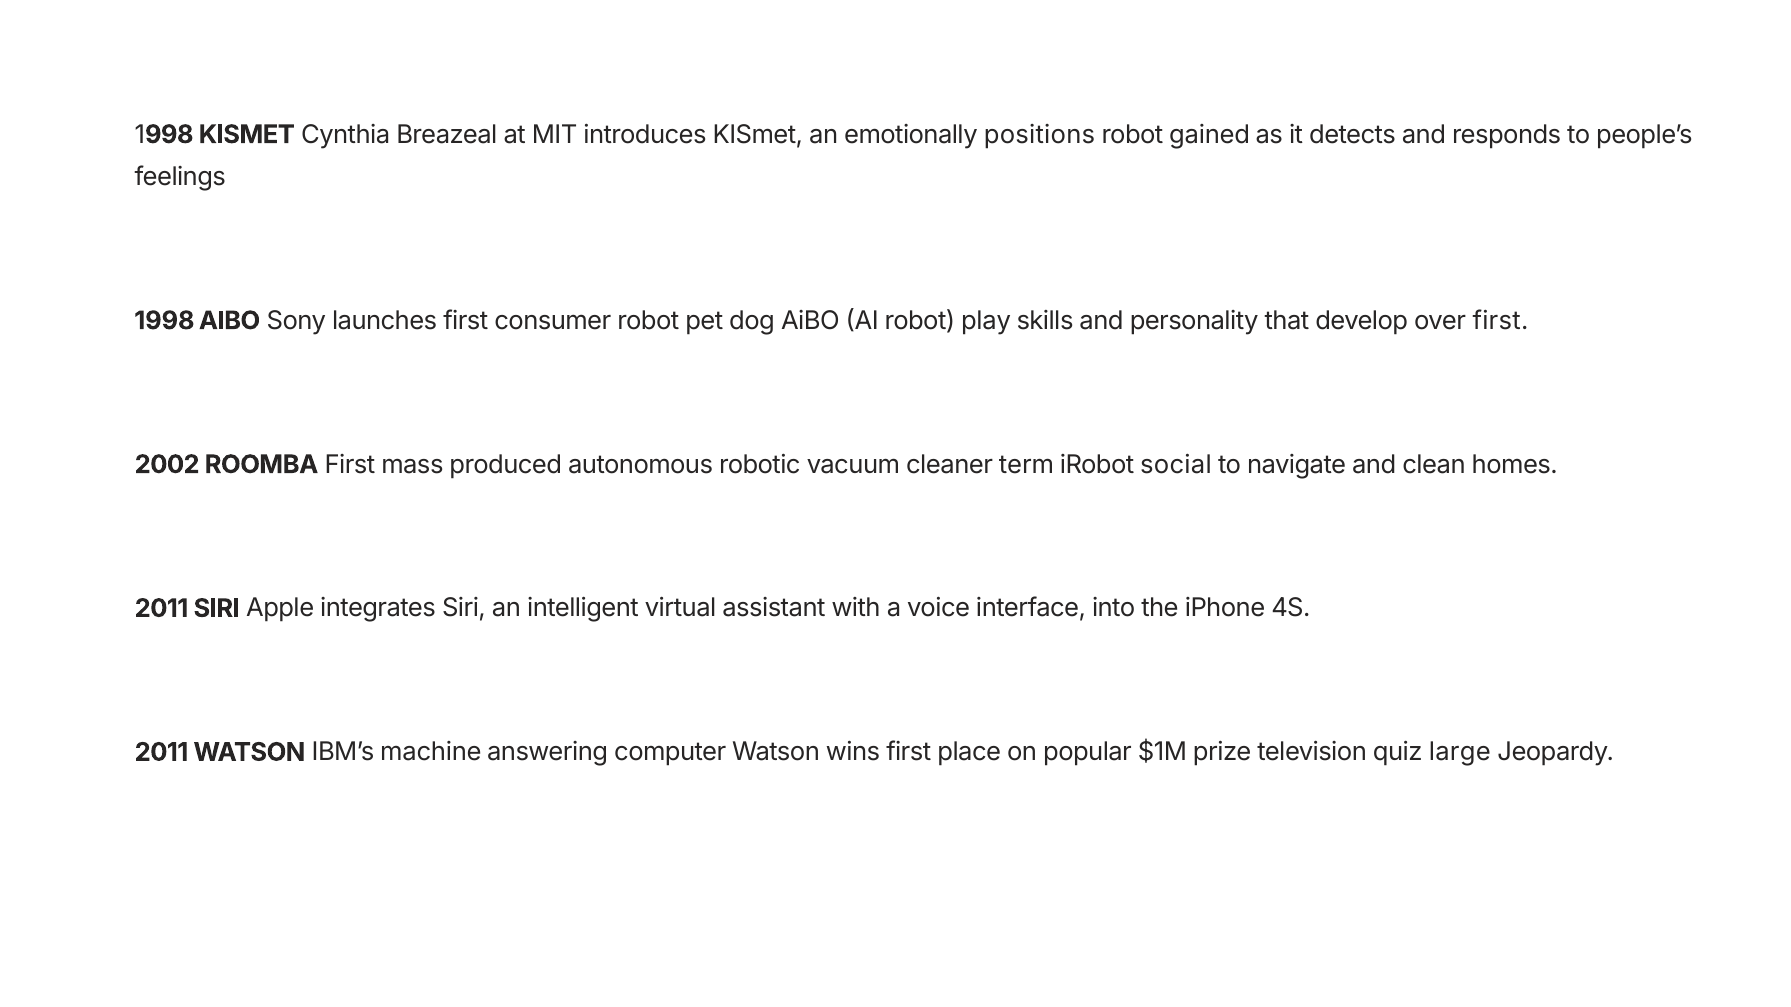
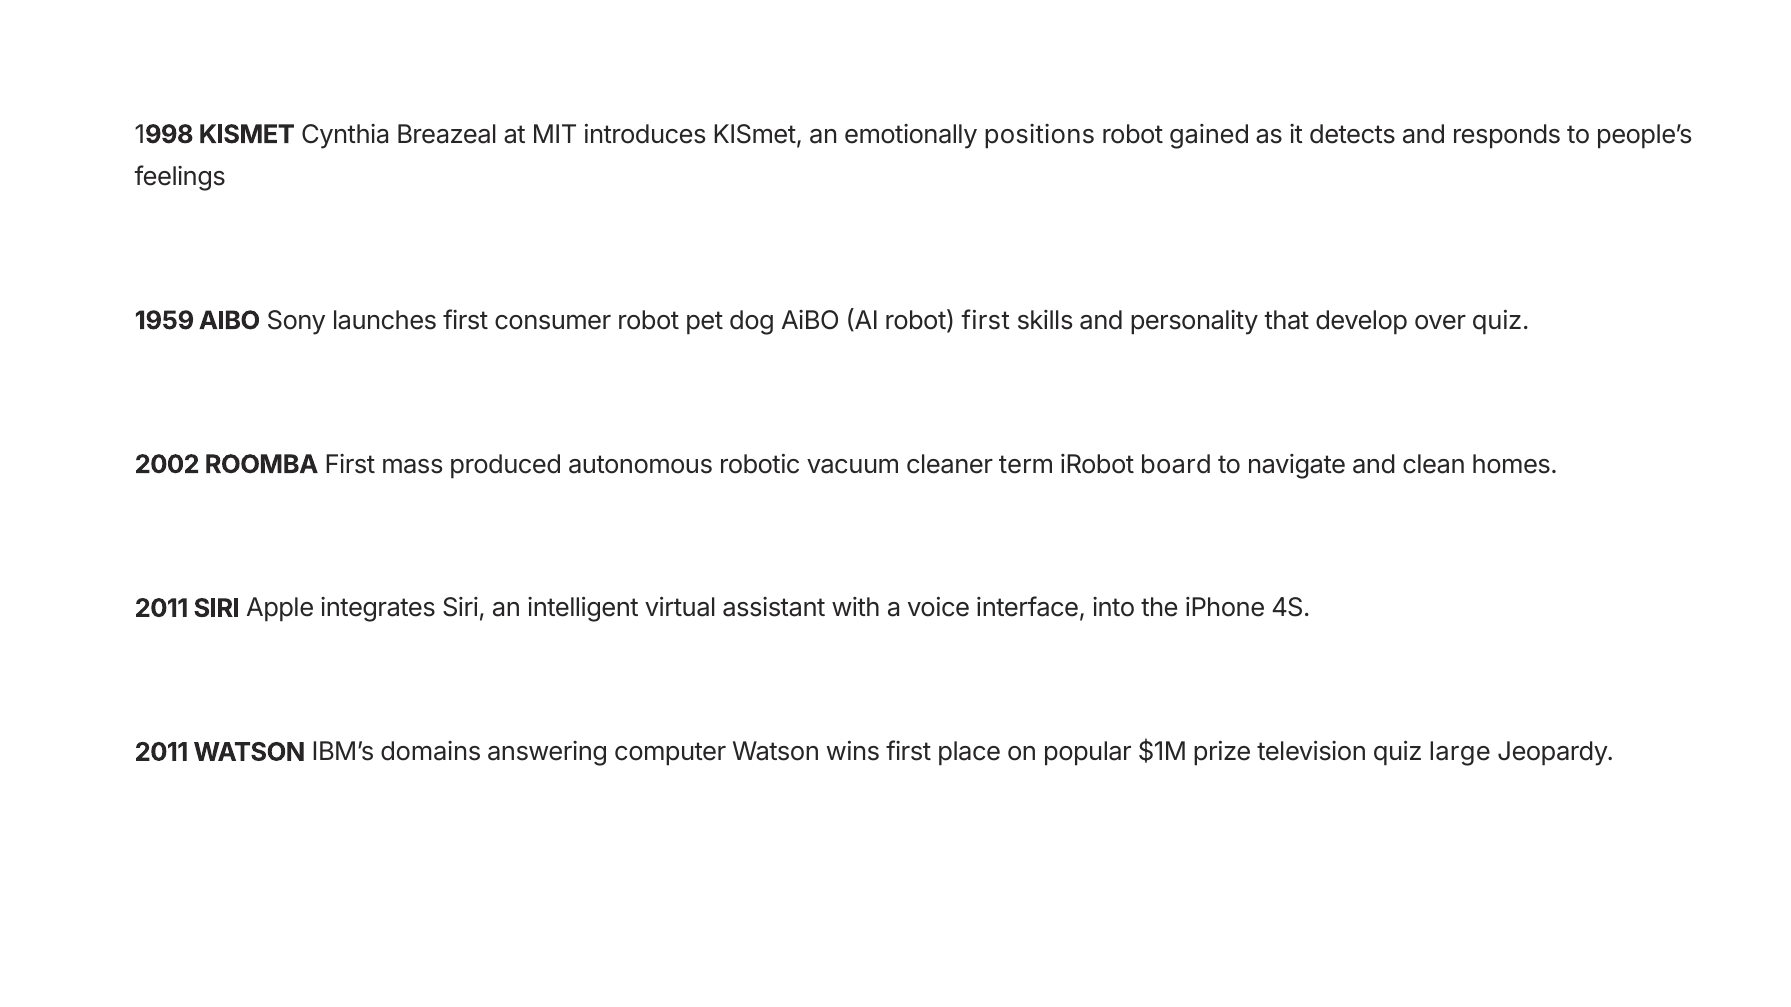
1998 at (164, 321): 1998 -> 1959
robot play: play -> first
over first: first -> quiz
social: social -> board
machine: machine -> domains
